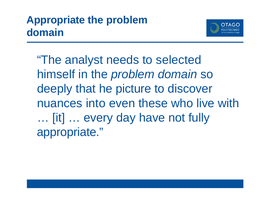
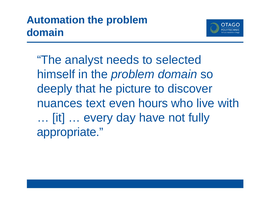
Appropriate at (56, 20): Appropriate -> Automation
into: into -> text
these: these -> hours
